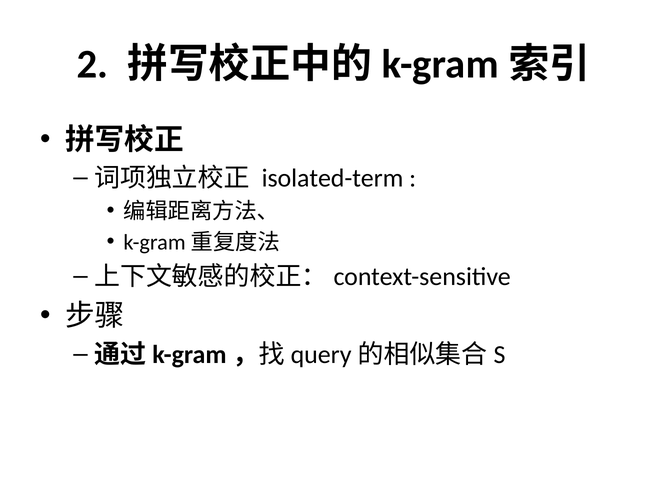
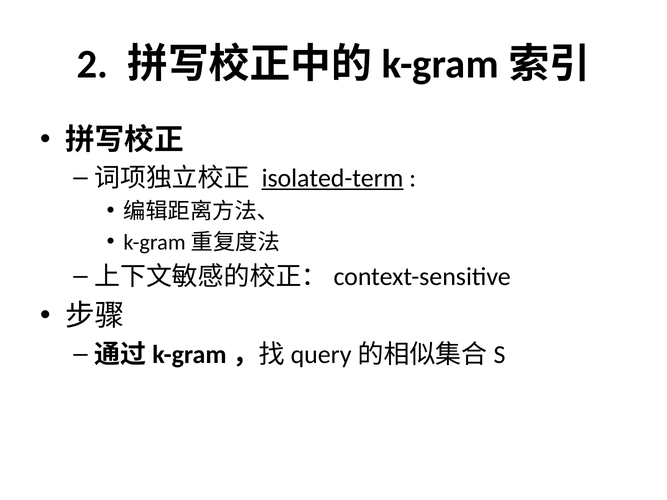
isolated-term underline: none -> present
